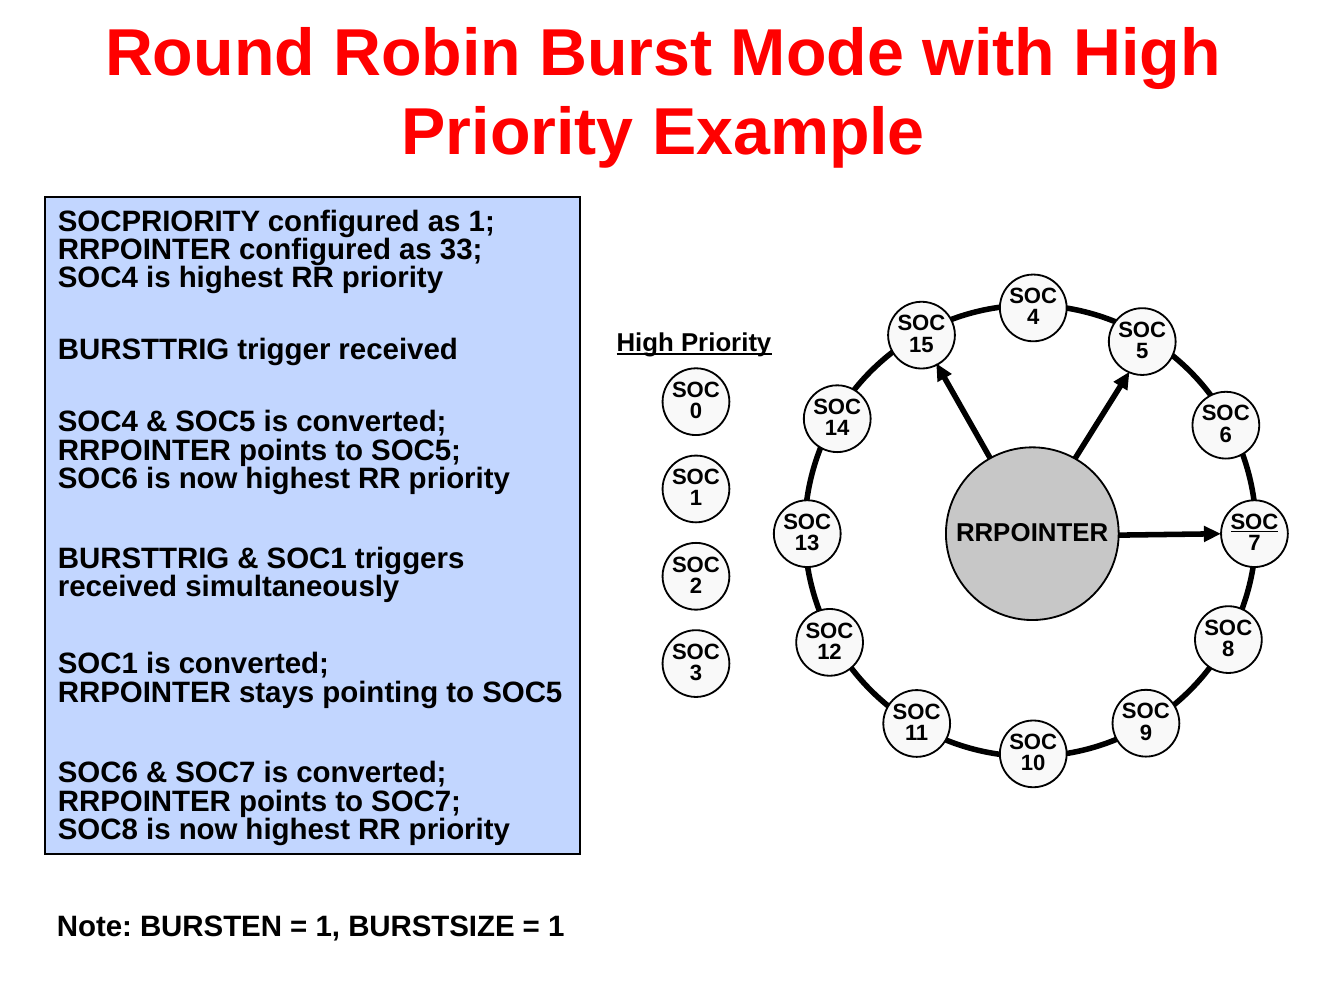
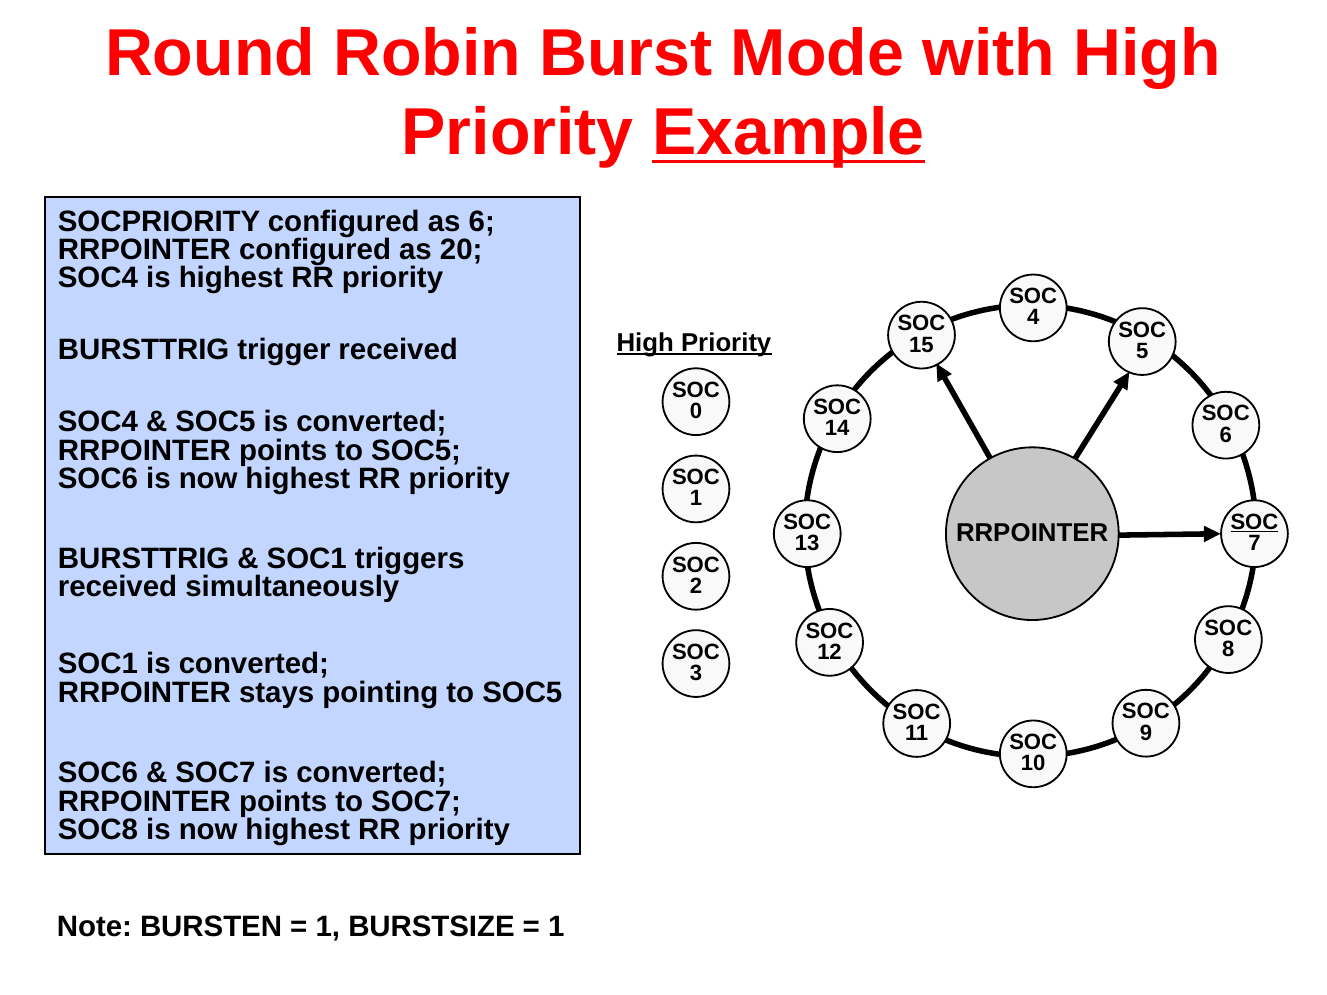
Example underline: none -> present
as 1: 1 -> 6
33: 33 -> 20
